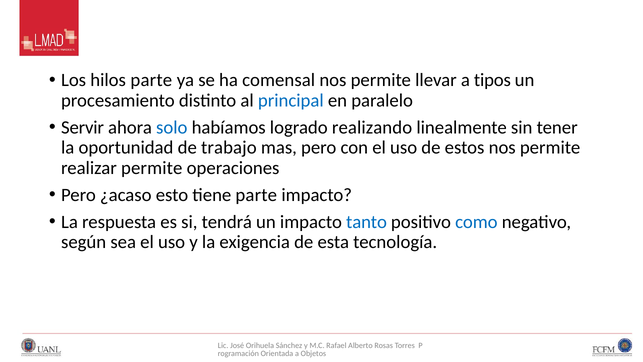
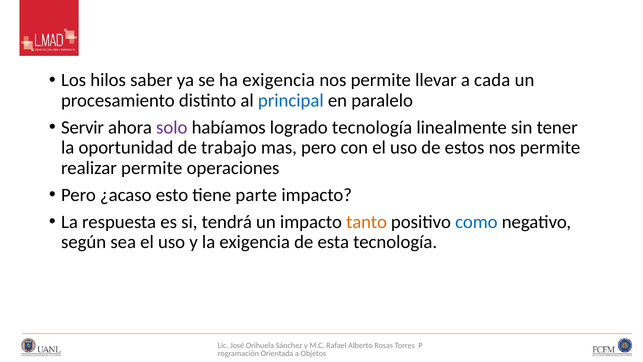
hilos parte: parte -> saber
ha comensal: comensal -> exigencia
tipos: tipos -> cada
solo colour: blue -> purple
logrado realizando: realizando -> tecnología
tanto colour: blue -> orange
